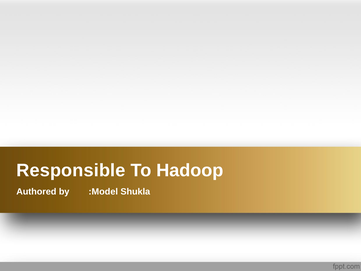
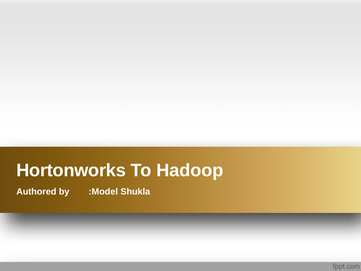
Responsible: Responsible -> Hortonworks
